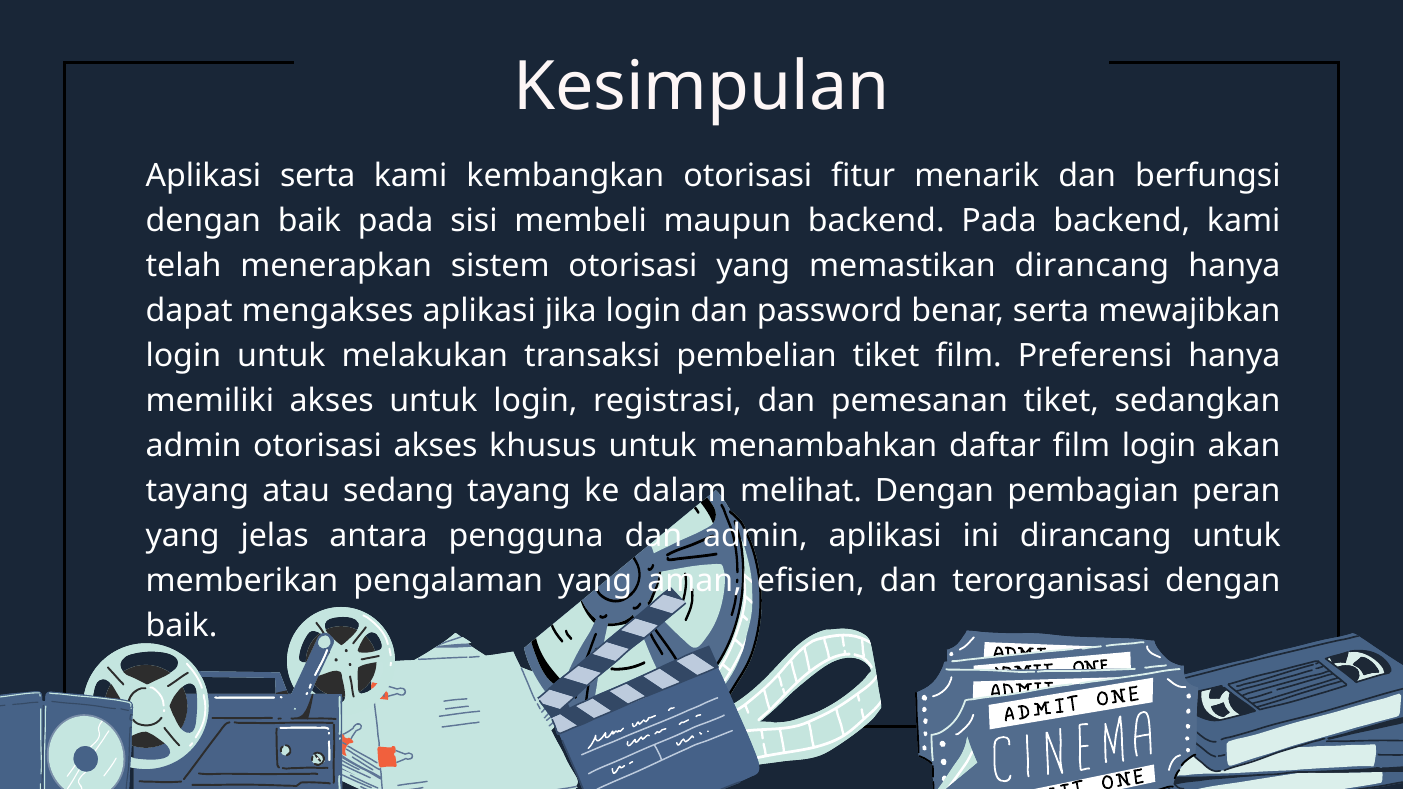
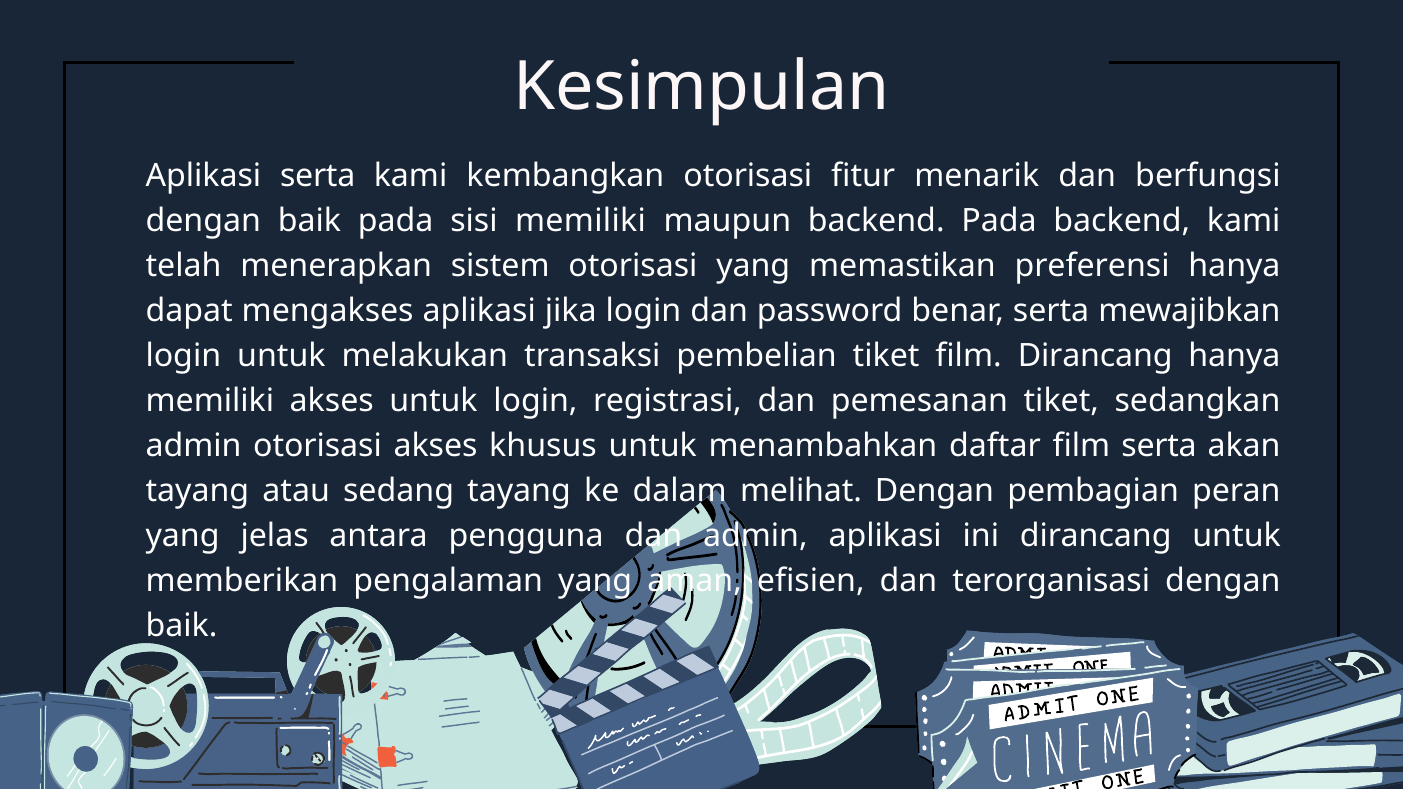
sisi membeli: membeli -> memiliki
memastikan dirancang: dirancang -> preferensi
film Preferensi: Preferensi -> Dirancang
film login: login -> serta
